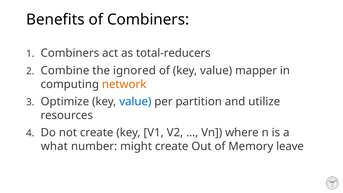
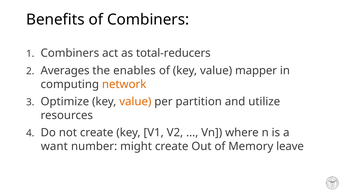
Combine: Combine -> Averages
ignored: ignored -> enables
value at (135, 102) colour: blue -> orange
what: what -> want
